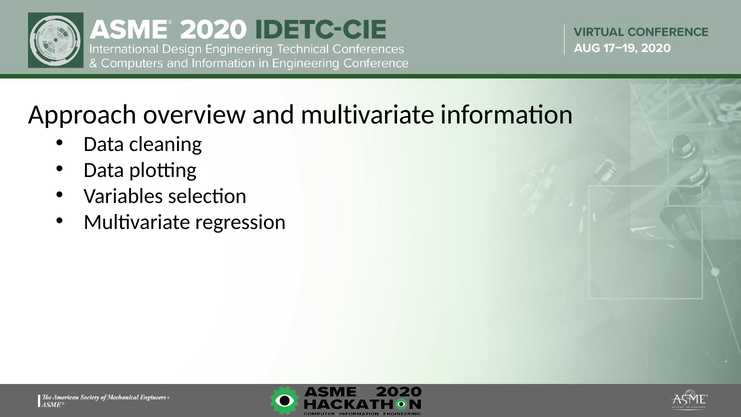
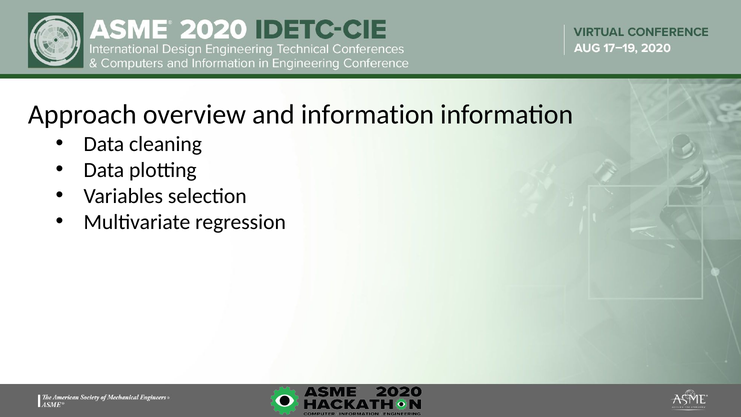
and multivariate: multivariate -> information
